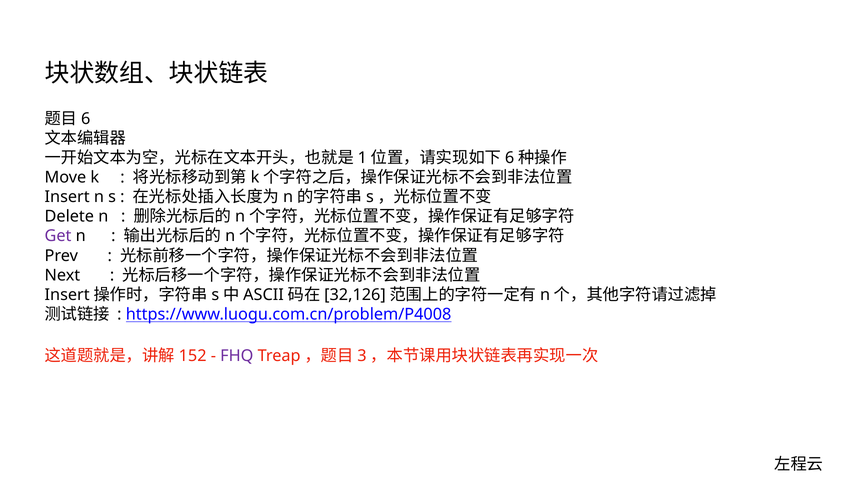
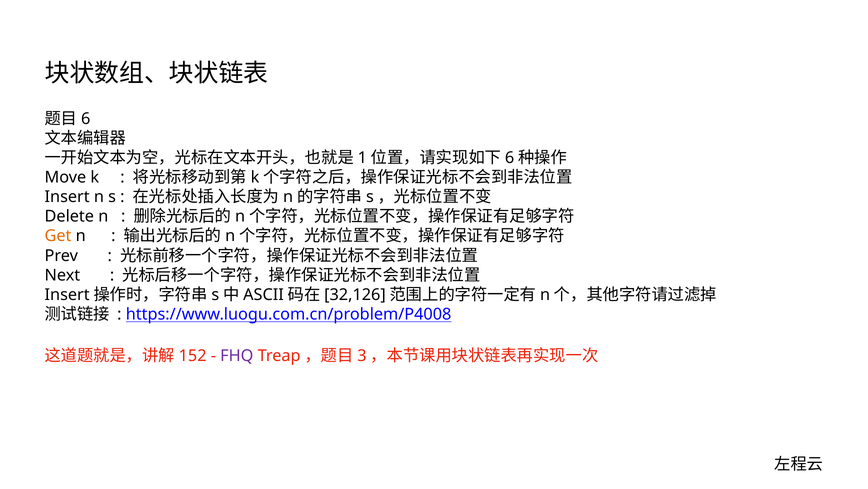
Get colour: purple -> orange
